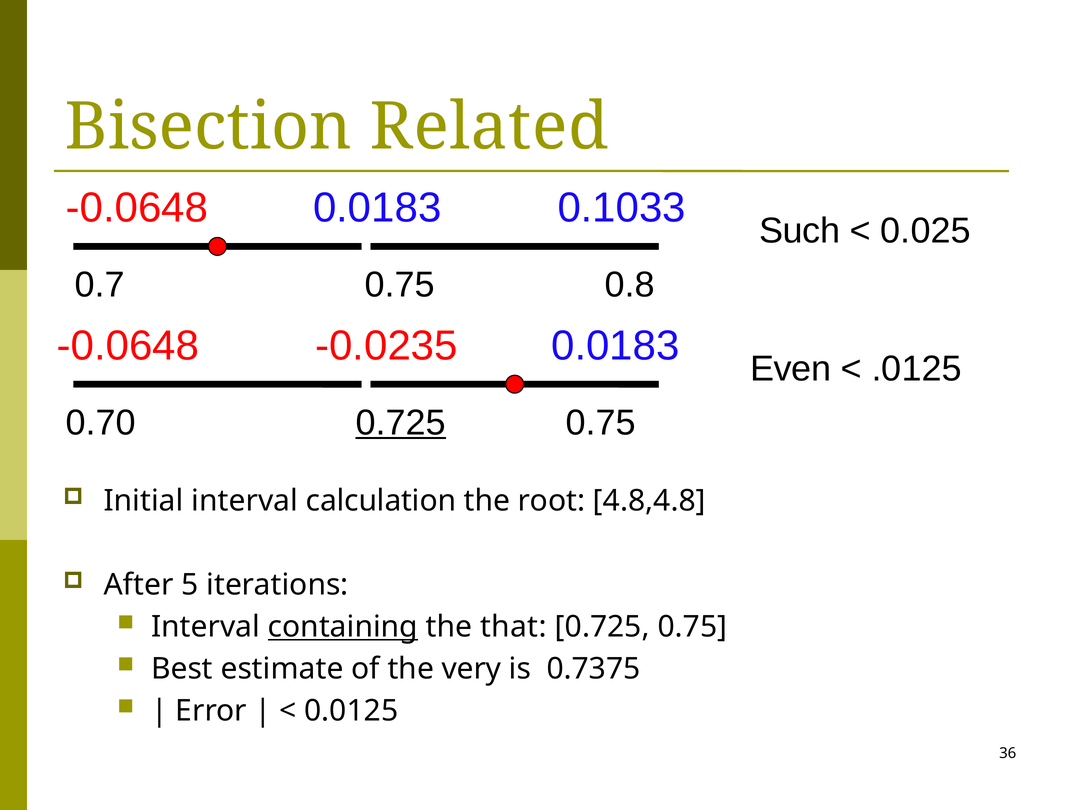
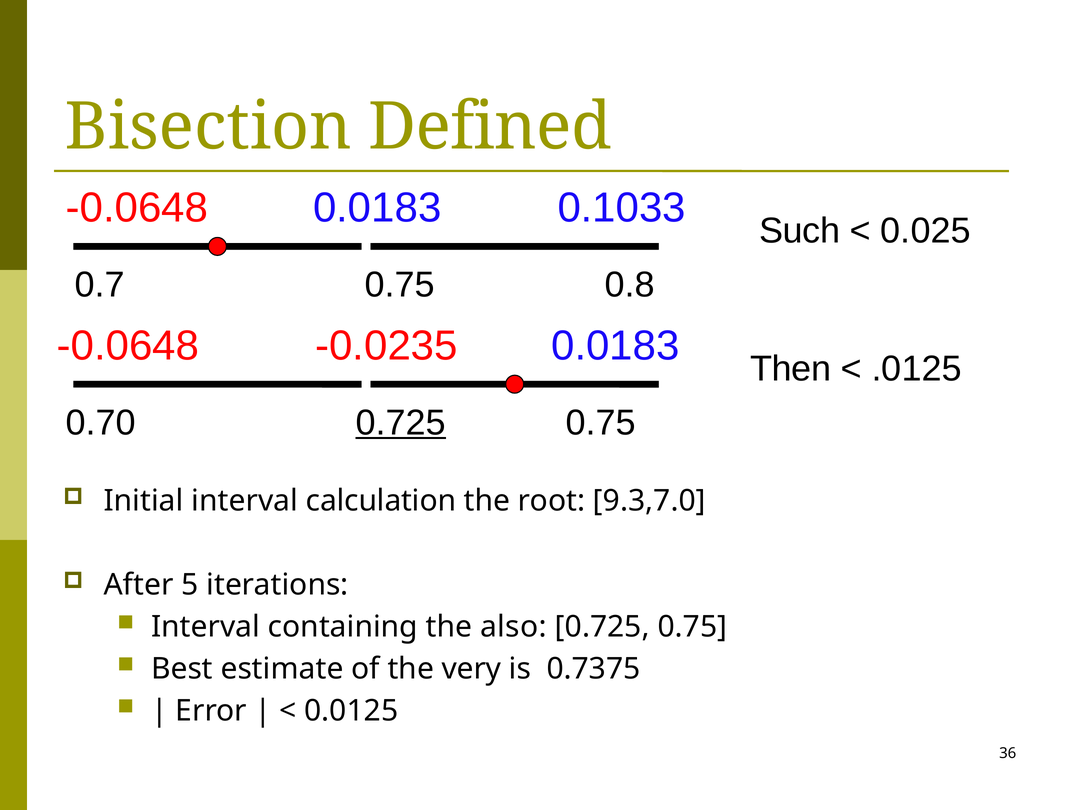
Related: Related -> Defined
Even: Even -> Then
4.8,4.8: 4.8,4.8 -> 9.3,7.0
containing underline: present -> none
that: that -> also
